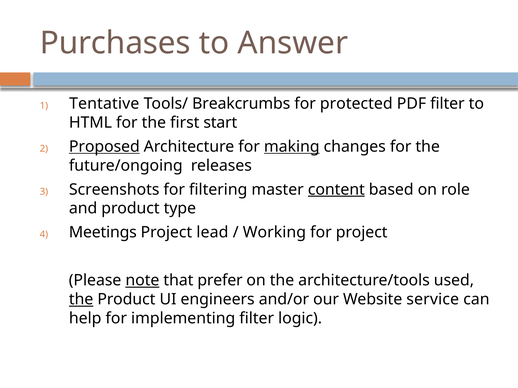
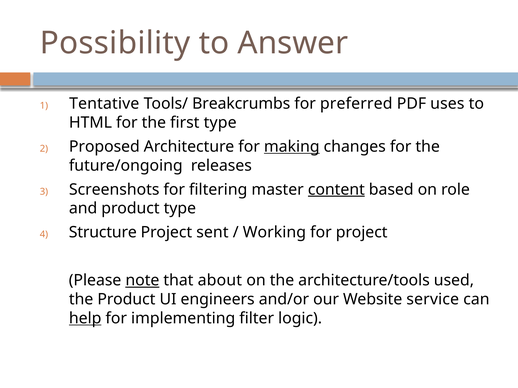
Purchases: Purchases -> Possibility
protected: protected -> preferred
PDF filter: filter -> uses
first start: start -> type
Proposed underline: present -> none
Meetings: Meetings -> Structure
lead: lead -> sent
prefer: prefer -> about
the at (81, 300) underline: present -> none
help underline: none -> present
